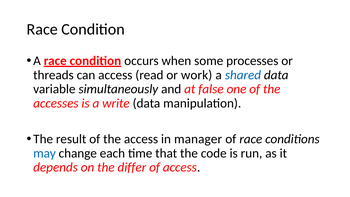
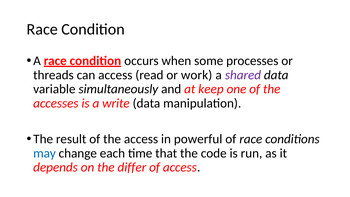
shared colour: blue -> purple
false: false -> keep
manager: manager -> powerful
